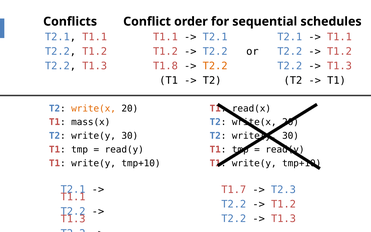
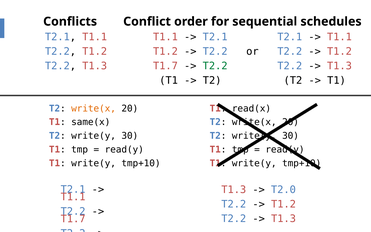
T1.8 at (165, 66): T1.8 -> T1.7
T2.2 at (215, 66) colour: orange -> green
mass(x: mass(x -> same(x
T1.7 at (234, 190): T1.7 -> T1.3
T2.3: T2.3 -> T2.0
T1.3 at (73, 219): T1.3 -> T1.7
